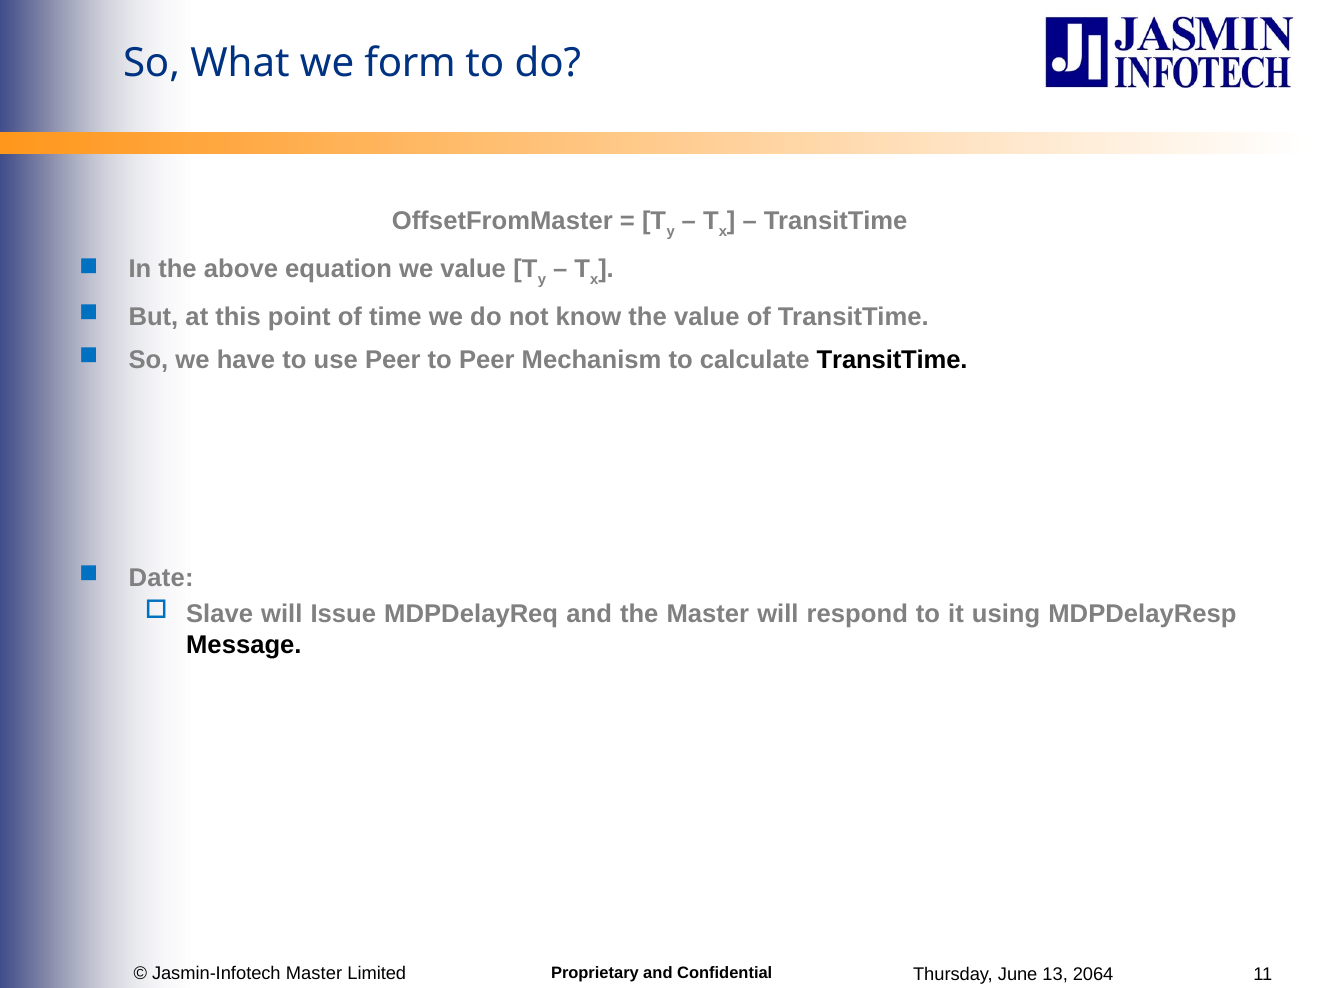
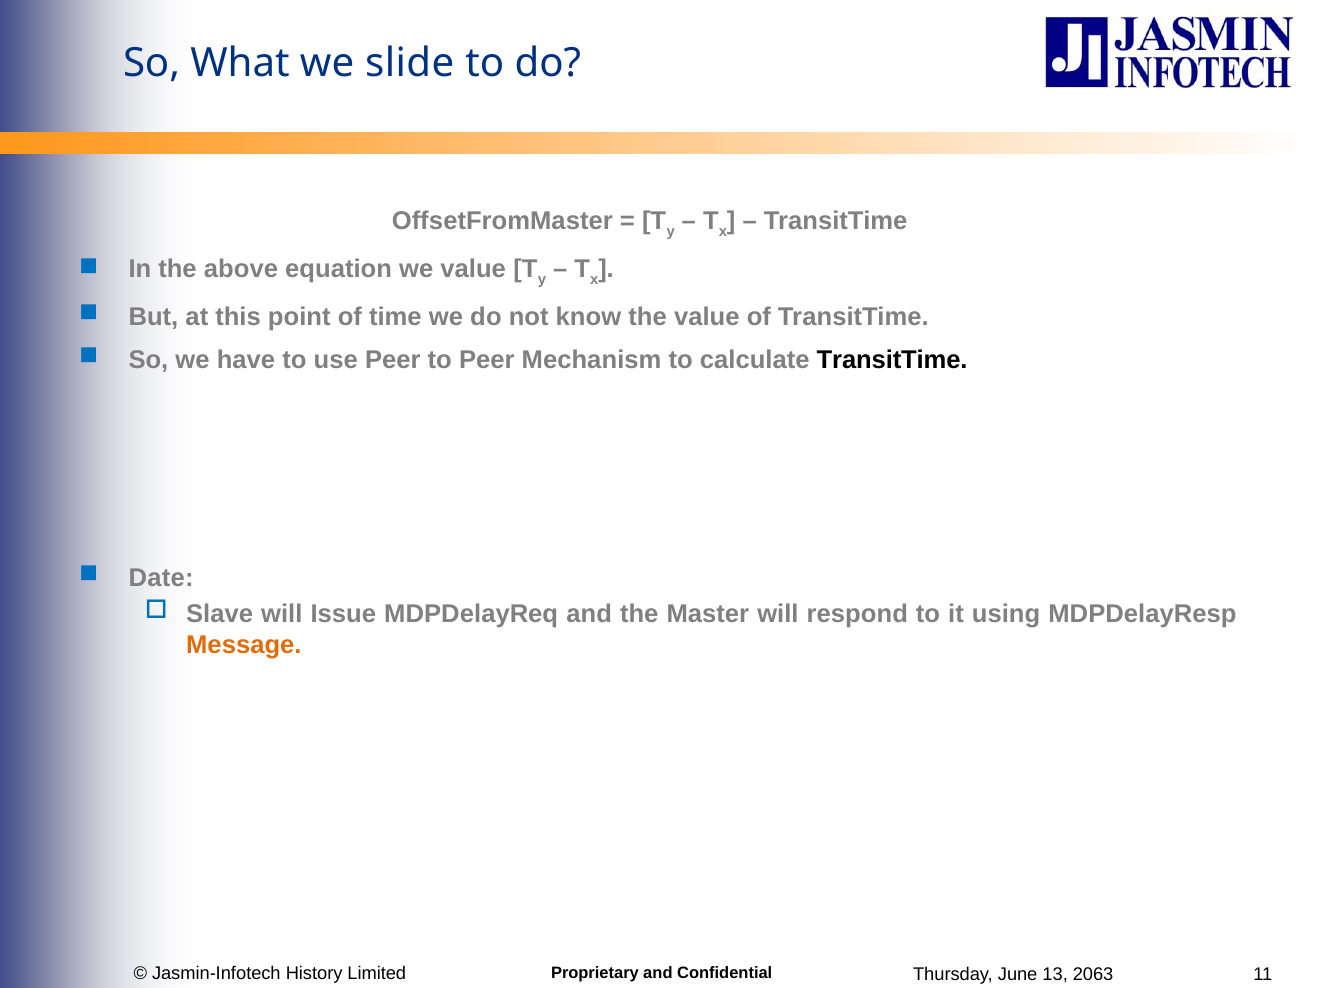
form: form -> slide
Message colour: black -> orange
Jasmin-Infotech Master: Master -> History
2064: 2064 -> 2063
